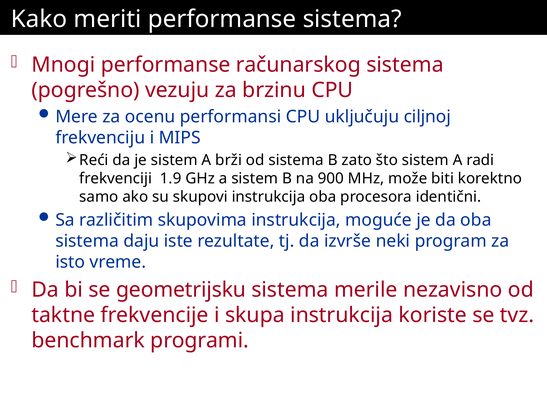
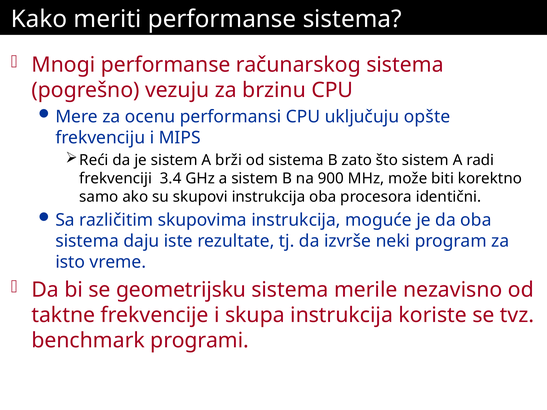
ciljnoj: ciljnoj -> opšte
1.9: 1.9 -> 3.4
